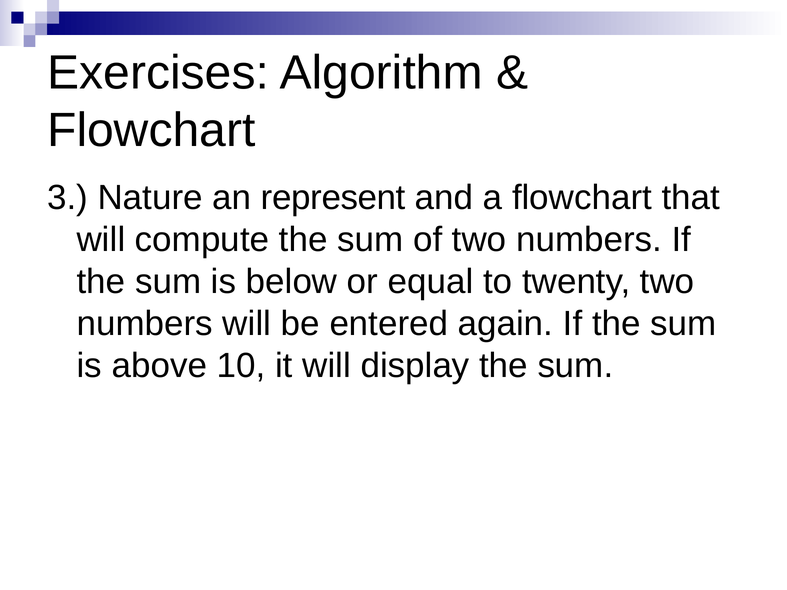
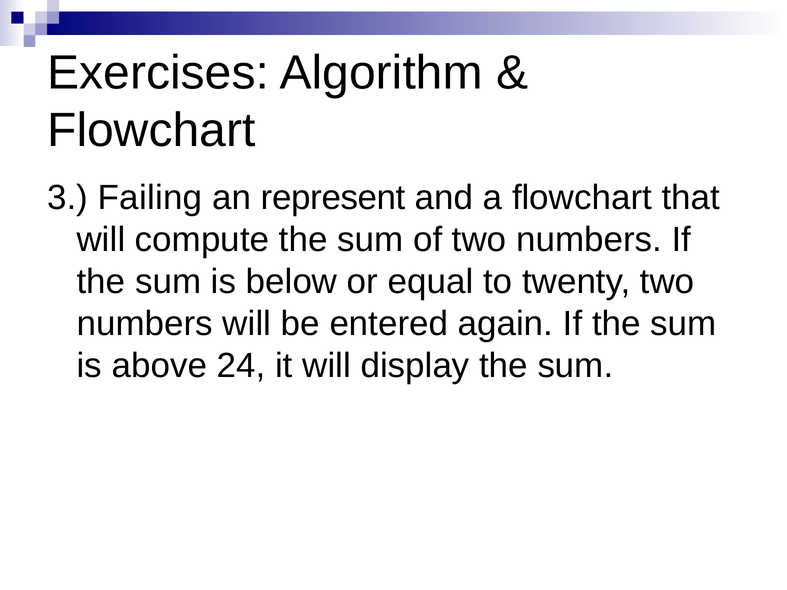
Nature: Nature -> Failing
10: 10 -> 24
